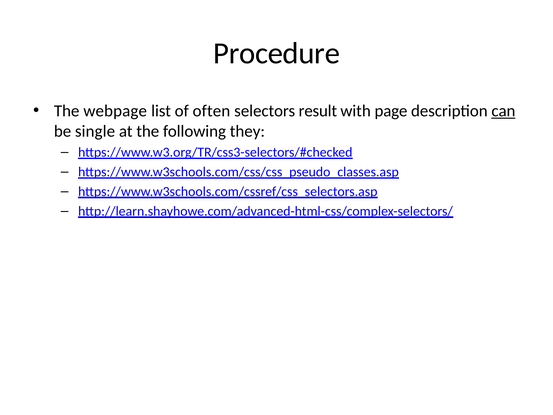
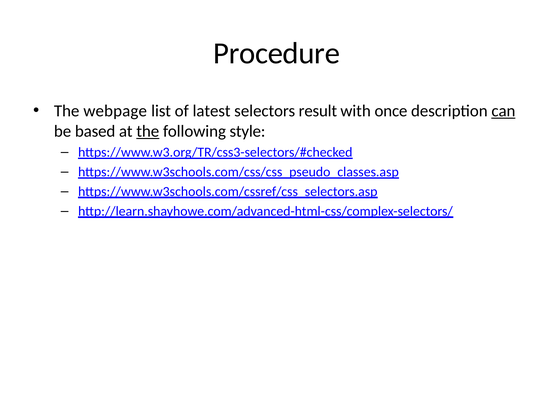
often: often -> latest
page: page -> once
single: single -> based
the at (148, 131) underline: none -> present
they: they -> style
